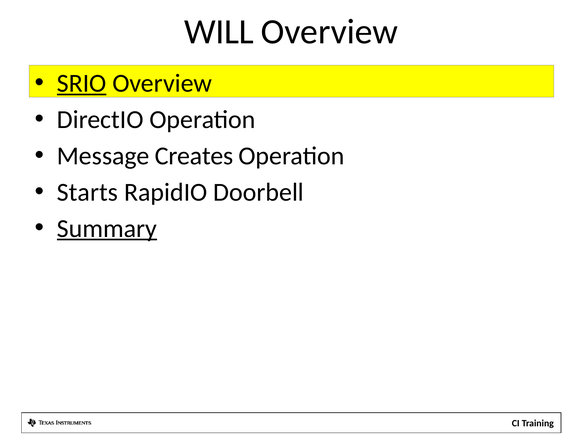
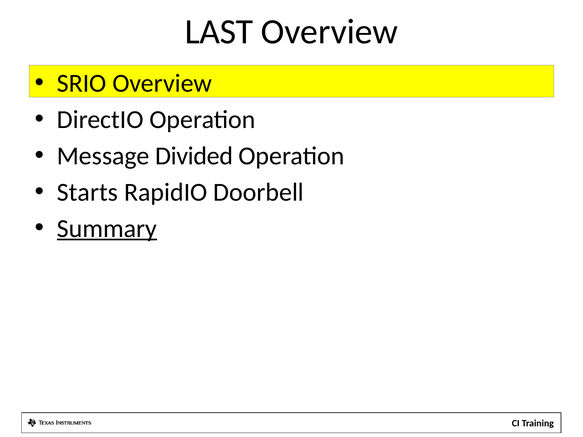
WILL: WILL -> LAST
SRIO underline: present -> none
Creates: Creates -> Divided
